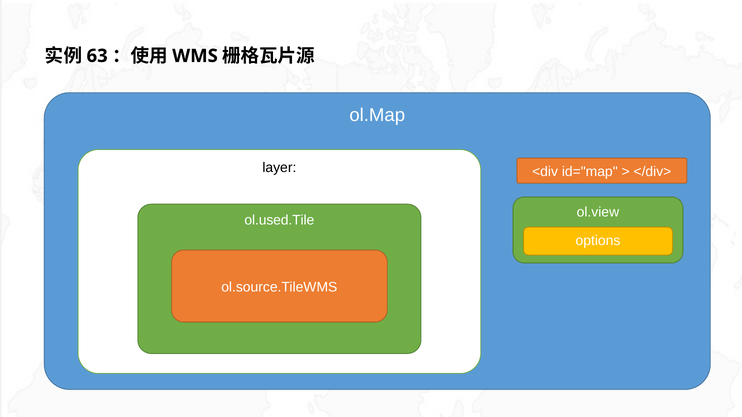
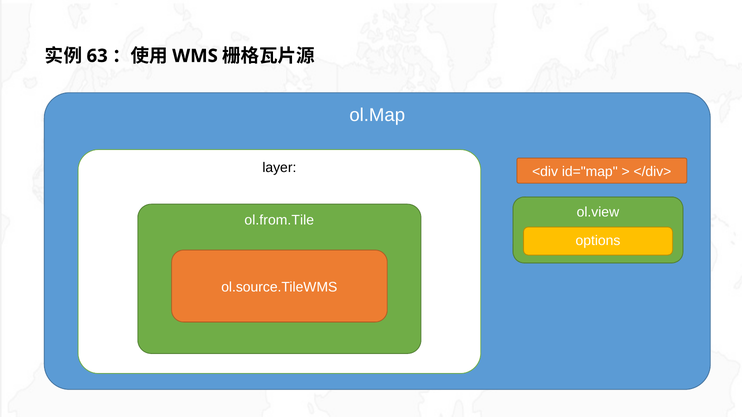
ol.used.Tile: ol.used.Tile -> ol.from.Tile
